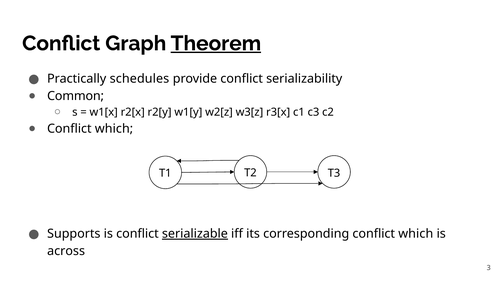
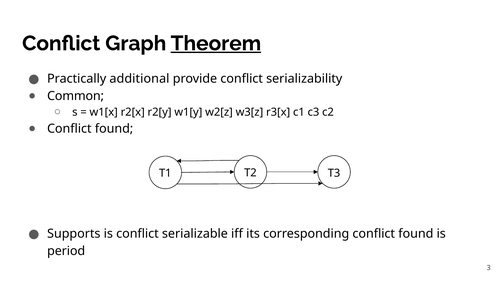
schedules: schedules -> additional
which at (114, 129): which -> found
serializable underline: present -> none
corresponding conflict which: which -> found
across: across -> period
